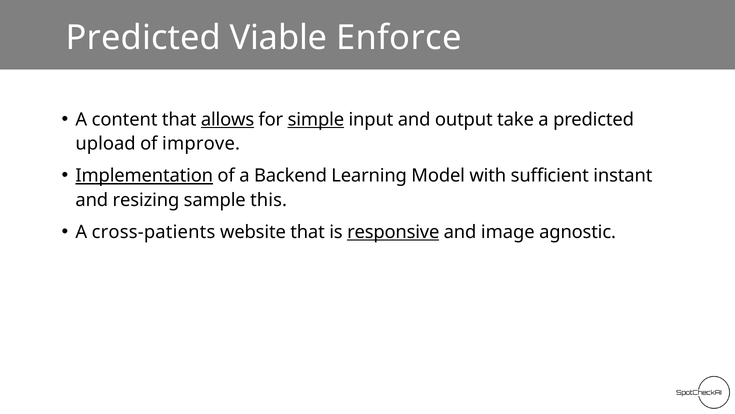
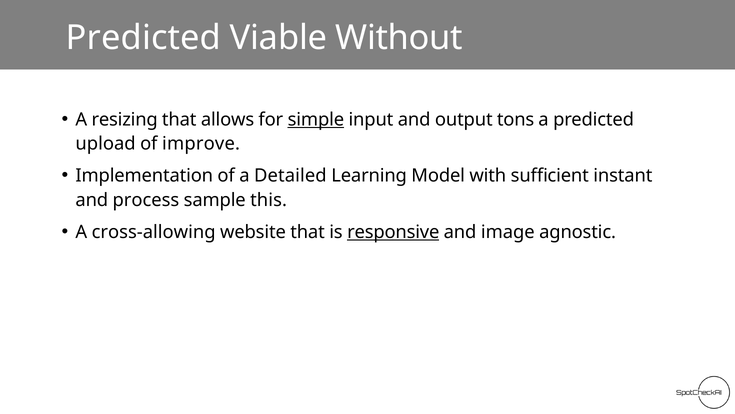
Enforce: Enforce -> Without
content: content -> resizing
allows underline: present -> none
take: take -> tons
Implementation underline: present -> none
Backend: Backend -> Detailed
resizing: resizing -> process
cross-patients: cross-patients -> cross-allowing
